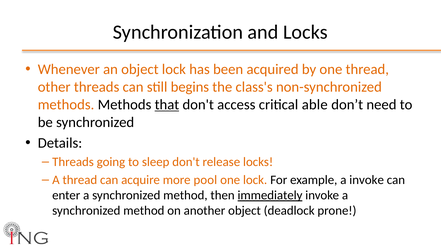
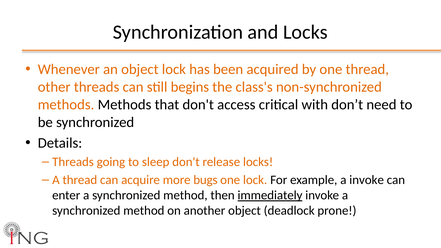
that underline: present -> none
able: able -> with
pool: pool -> bugs
